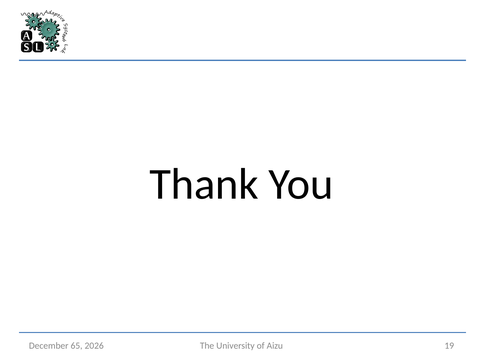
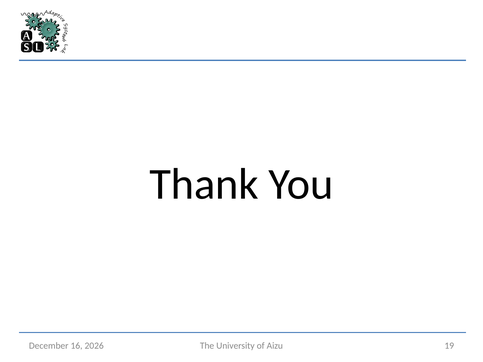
65: 65 -> 16
